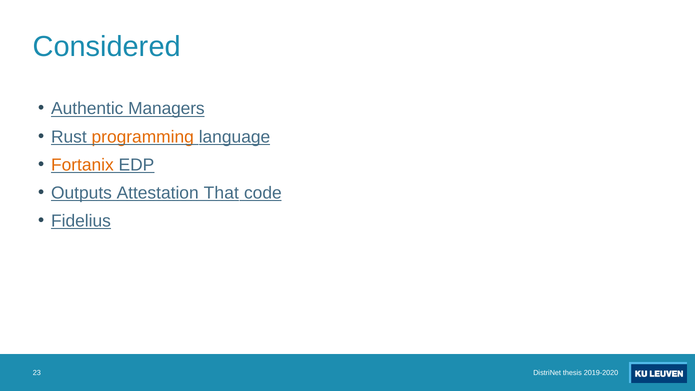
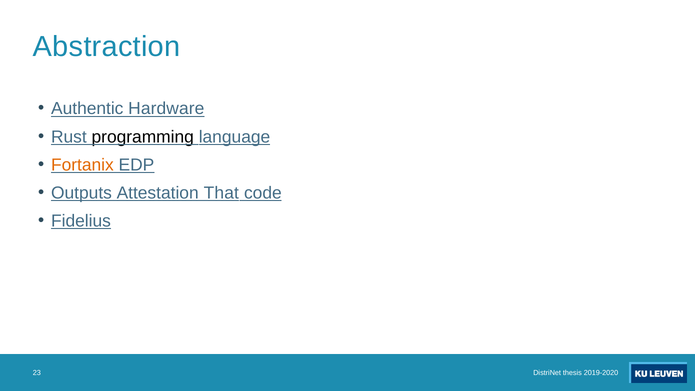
Considered: Considered -> Abstraction
Managers: Managers -> Hardware
programming colour: orange -> black
